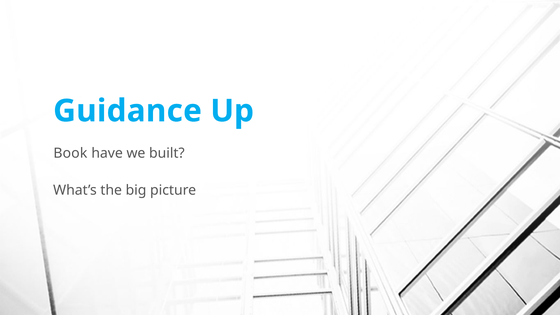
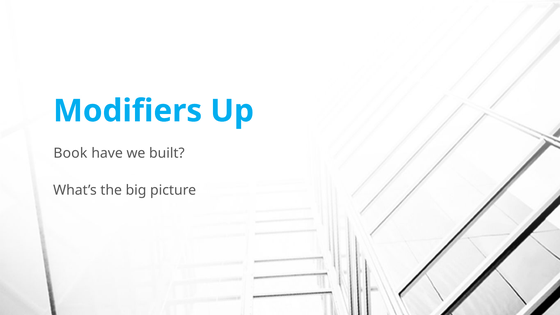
Guidance: Guidance -> Modifiers
